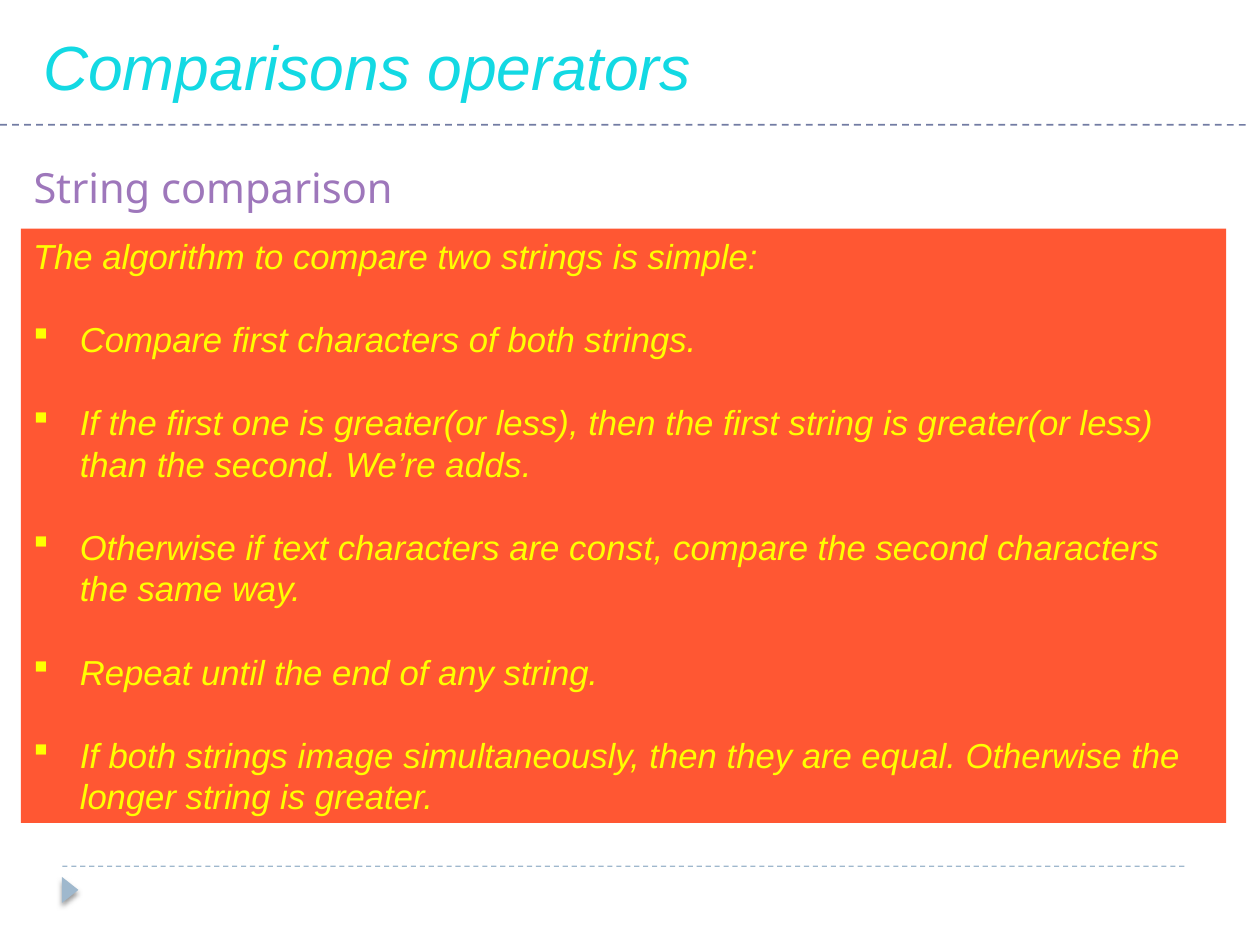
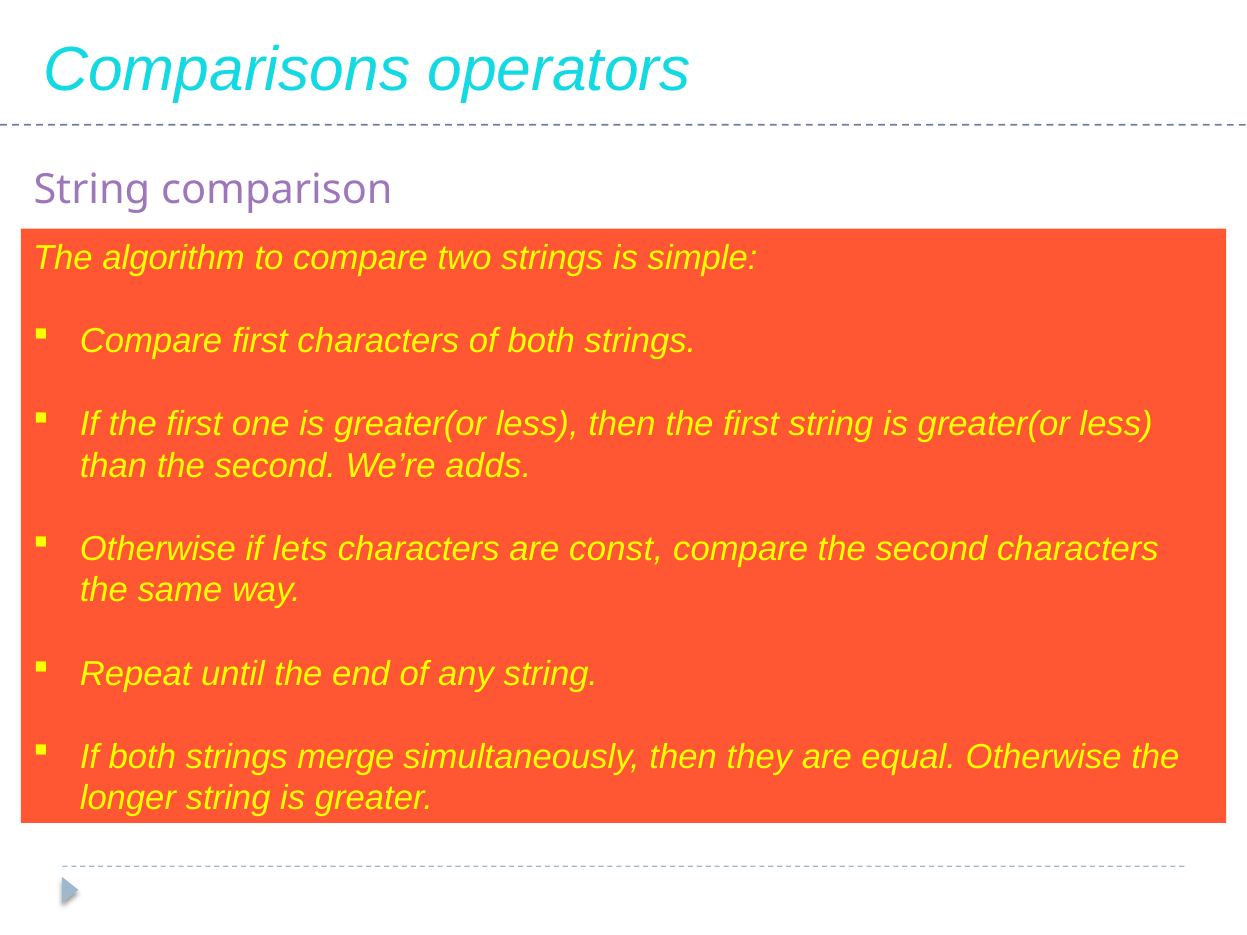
text: text -> lets
image: image -> merge
